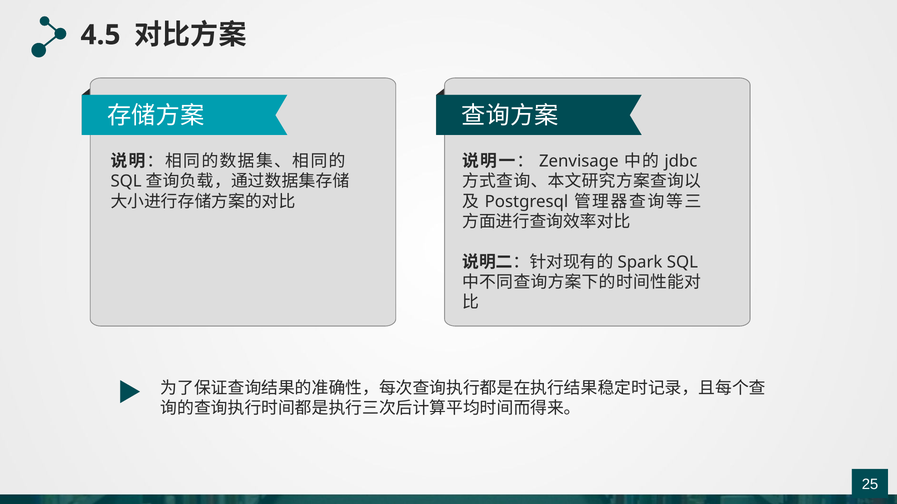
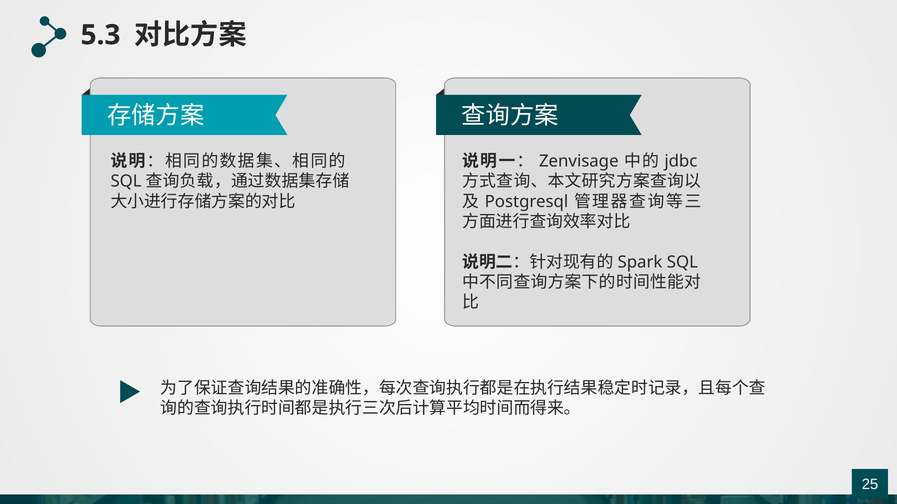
4.5: 4.5 -> 5.3
